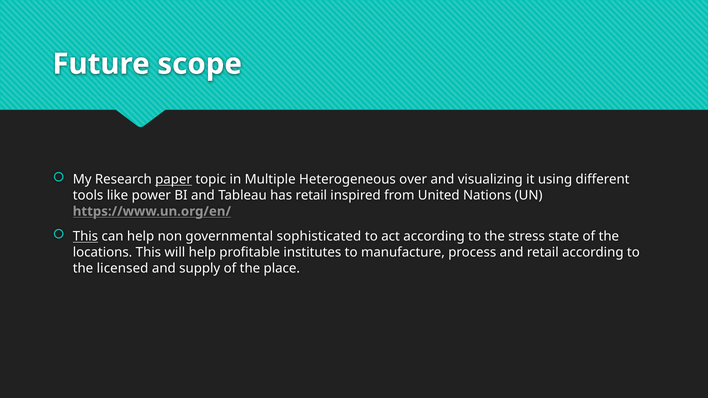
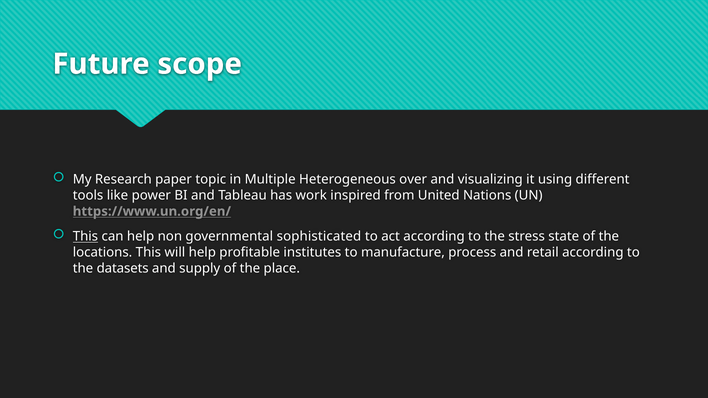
paper underline: present -> none
has retail: retail -> work
licensed: licensed -> datasets
